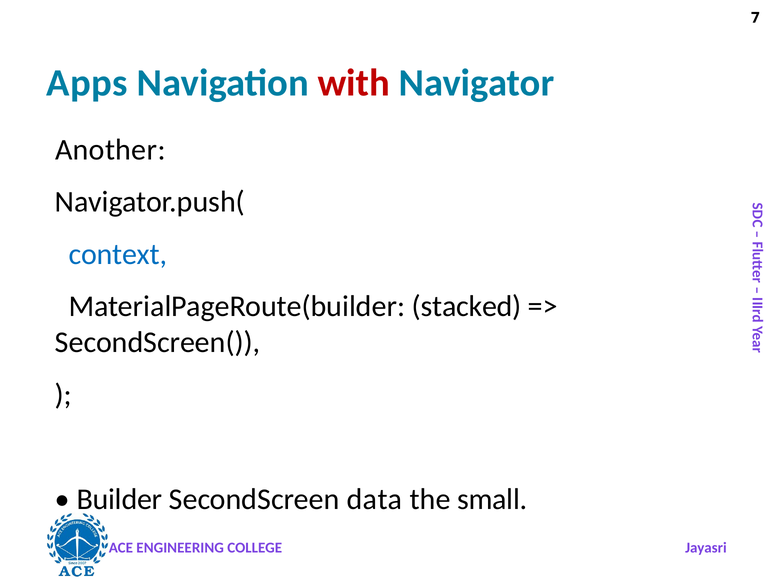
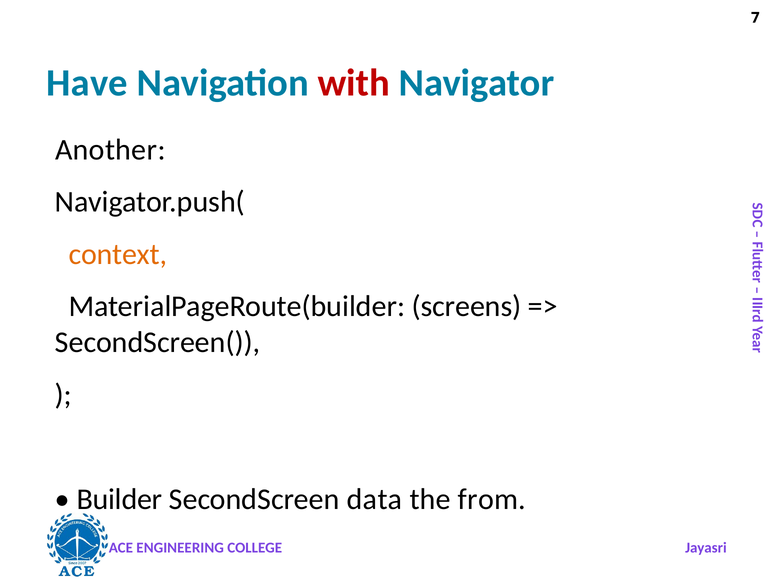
Apps: Apps -> Have
context colour: blue -> orange
stacked: stacked -> screens
small: small -> from
